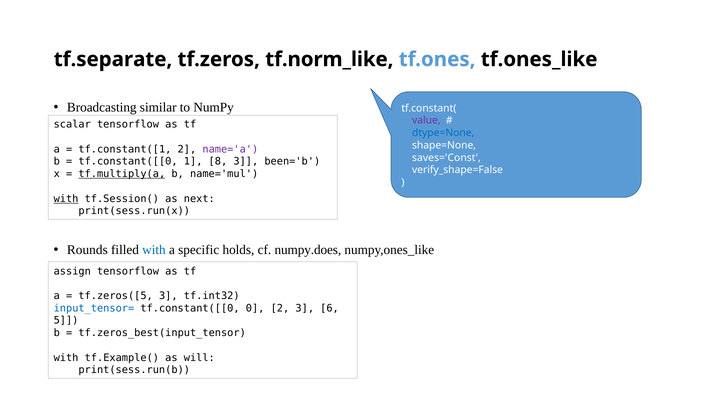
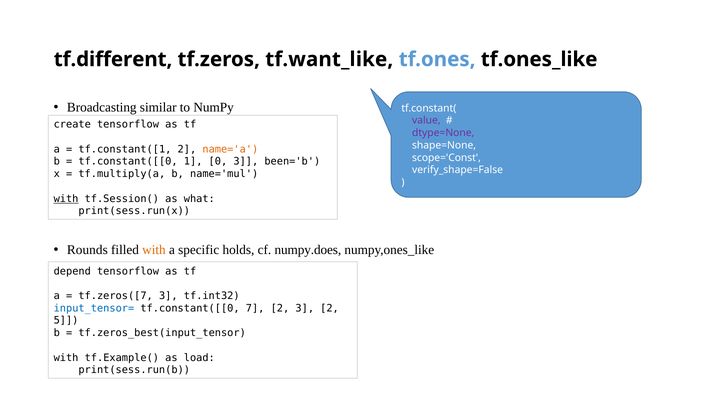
tf.separate: tf.separate -> tf.different
tf.norm_like: tf.norm_like -> tf.want_like
scalar: scalar -> create
dtype=None colour: blue -> purple
name='a colour: purple -> orange
saves='Const: saves='Const -> scope='Const
8: 8 -> 0
tf.multiply(a underline: present -> none
next: next -> what
with at (154, 250) colour: blue -> orange
assign: assign -> depend
tf.zeros([5: tf.zeros([5 -> tf.zeros([7
0: 0 -> 7
3 6: 6 -> 2
will: will -> load
